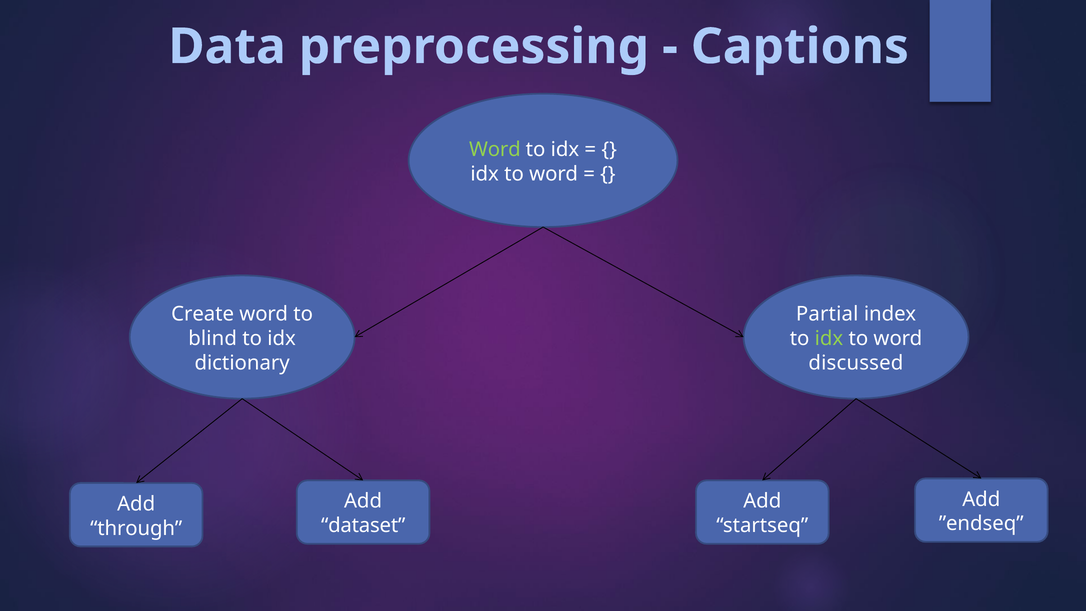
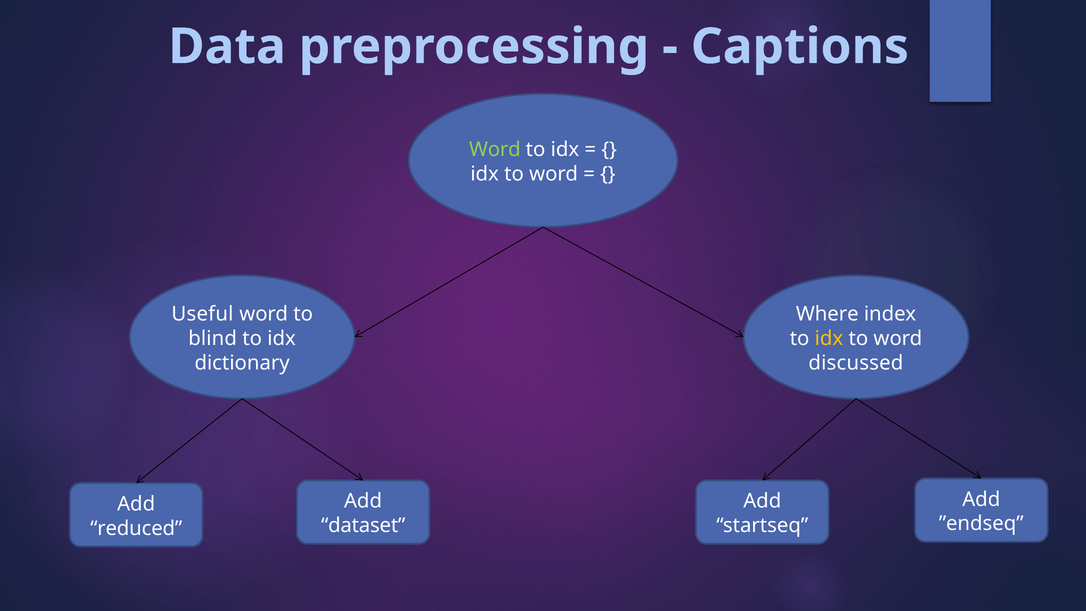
Create: Create -> Useful
Partial: Partial -> Where
idx at (829, 338) colour: light green -> yellow
through: through -> reduced
